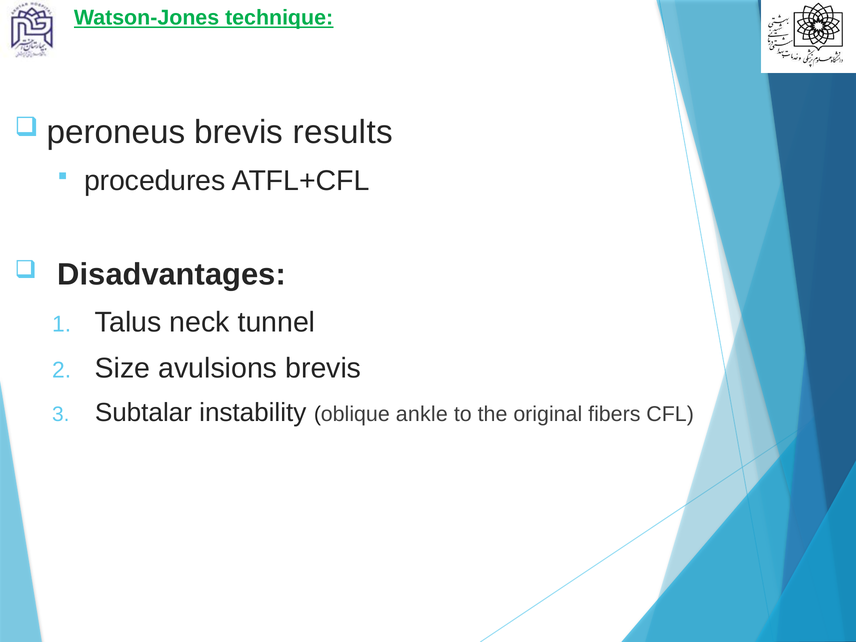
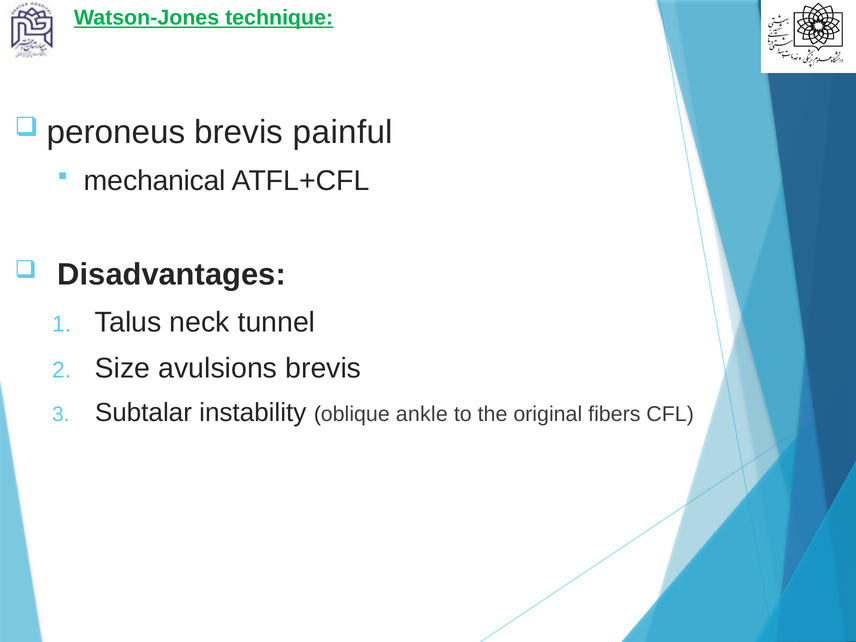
results: results -> painful
procedures: procedures -> mechanical
